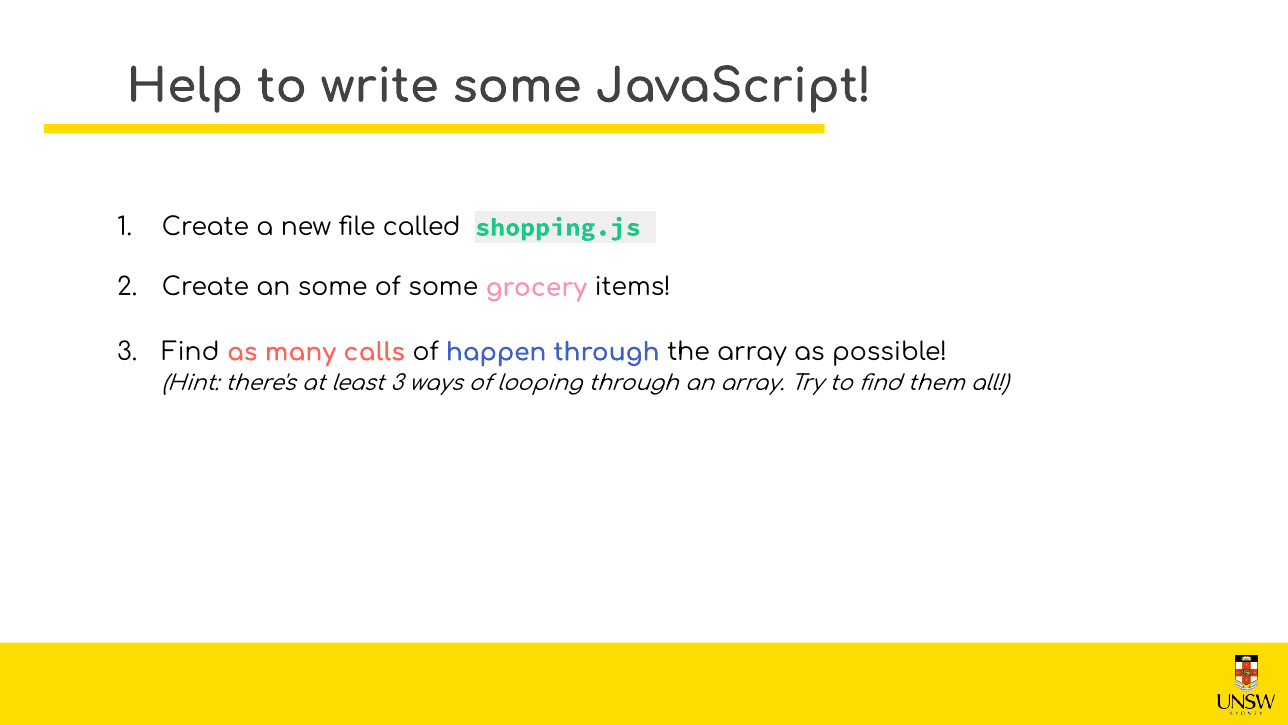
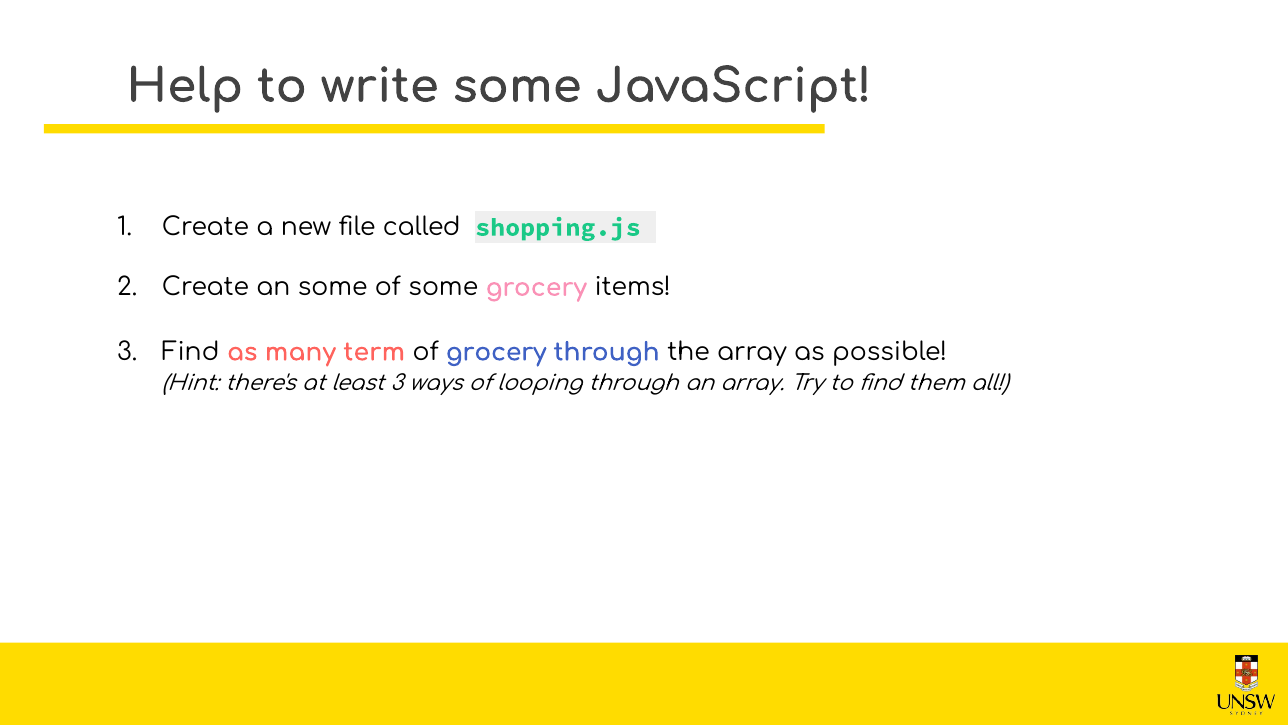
calls: calls -> term
of happen: happen -> grocery
